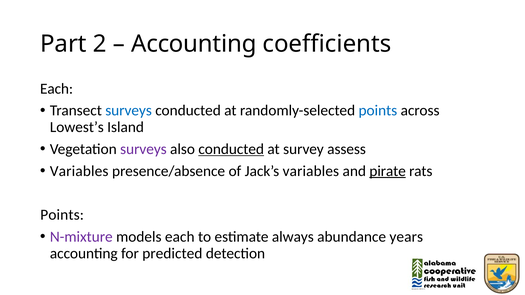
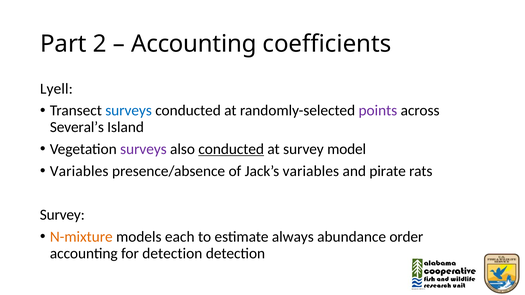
Each at (57, 89): Each -> Lyell
points at (378, 111) colour: blue -> purple
Lowest’s: Lowest’s -> Several’s
assess: assess -> model
pirate underline: present -> none
Points at (62, 215): Points -> Survey
N-mixture colour: purple -> orange
years: years -> order
for predicted: predicted -> detection
